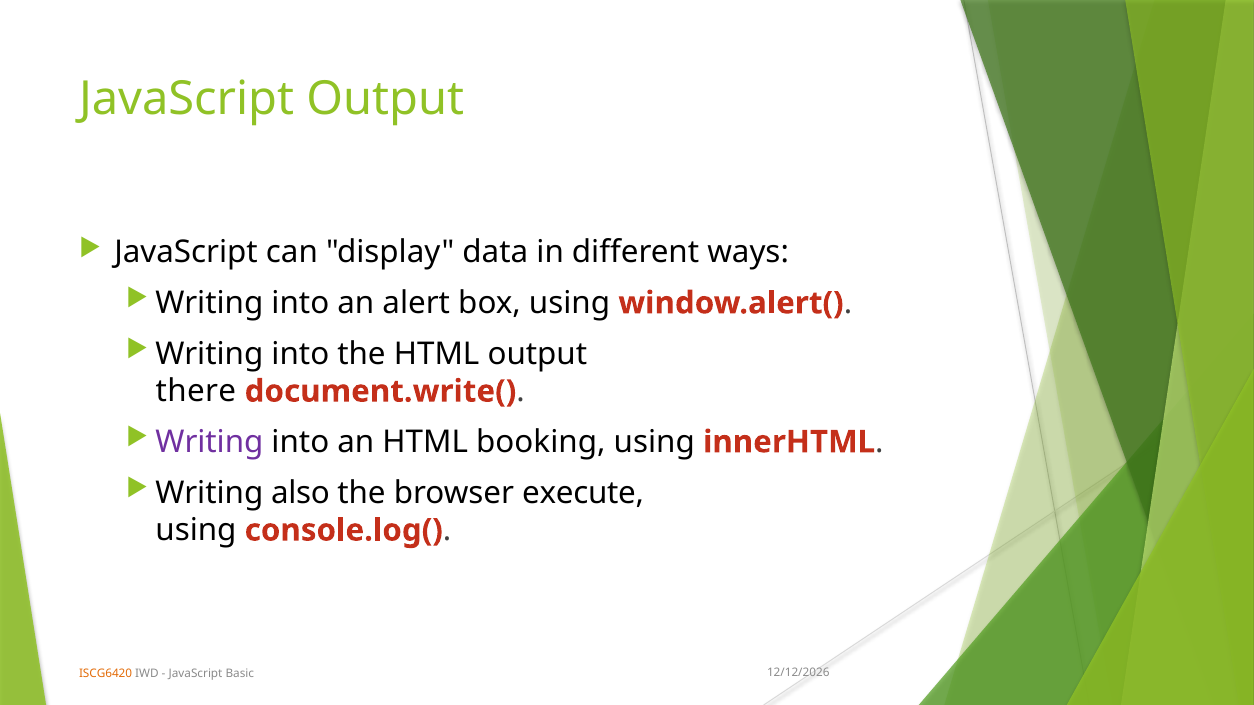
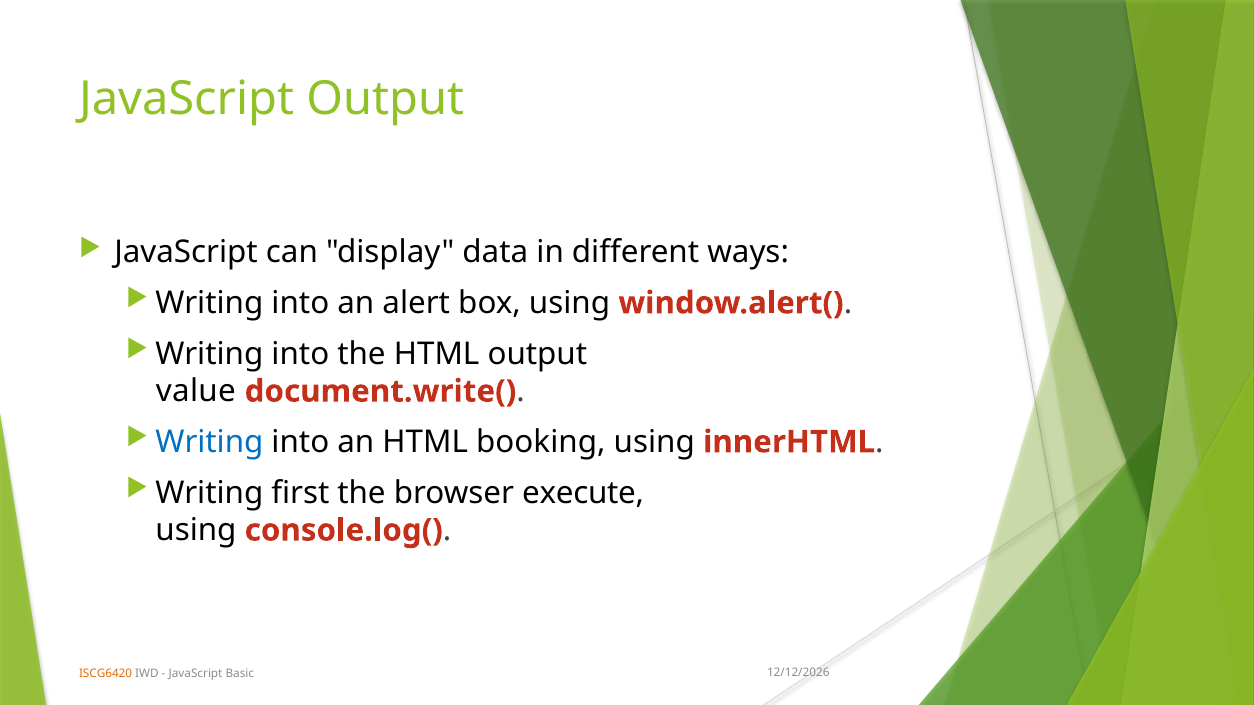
there: there -> value
Writing at (209, 442) colour: purple -> blue
also: also -> first
